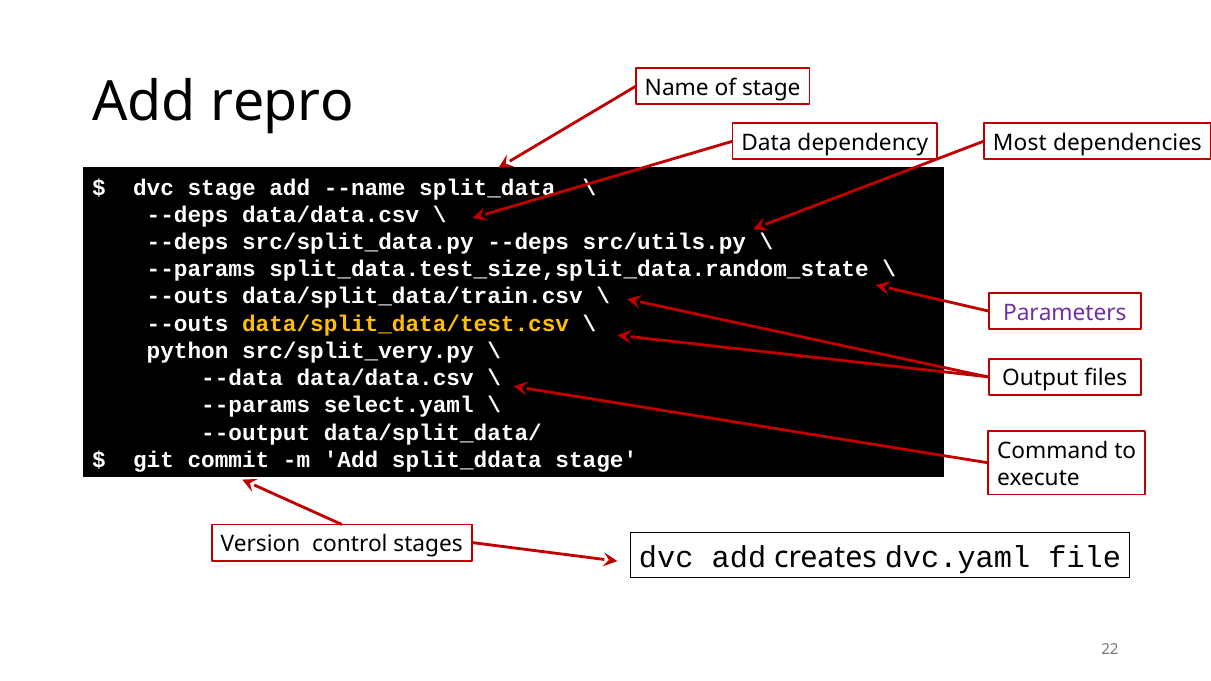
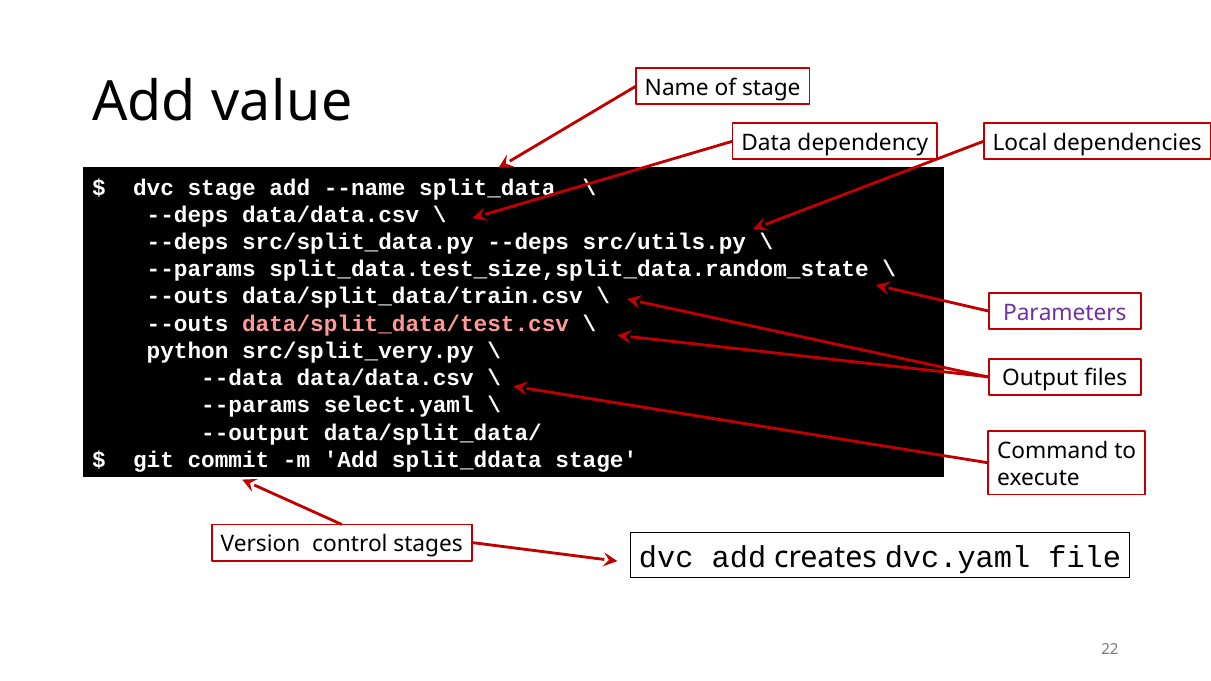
repro: repro -> value
Most: Most -> Local
data/split_data/test.csv colour: yellow -> pink
